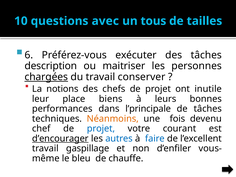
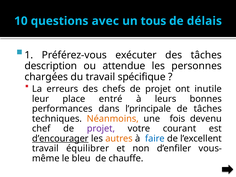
tailles: tailles -> délais
6: 6 -> 1
maitriser: maitriser -> attendue
chargées underline: present -> none
conserver: conserver -> spécifique
notions: notions -> erreurs
biens: biens -> entré
projet at (101, 129) colour: blue -> purple
autres colour: blue -> orange
gaspillage: gaspillage -> équilibrer
